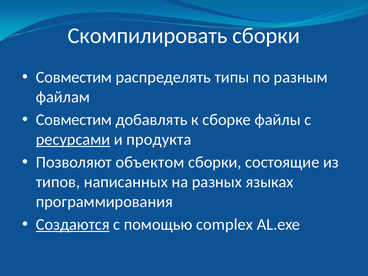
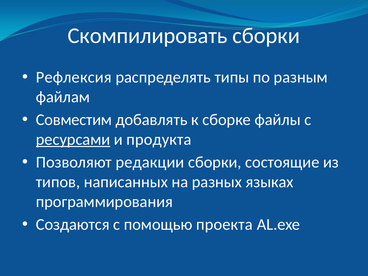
Совместим at (74, 77): Совместим -> Рефлексия
объектом: объектом -> редакции
Создаются underline: present -> none
complex: complex -> проекта
